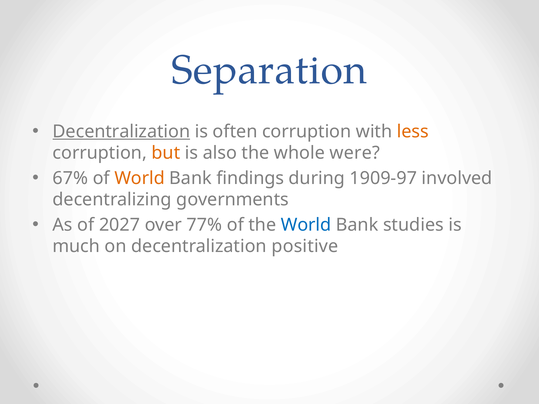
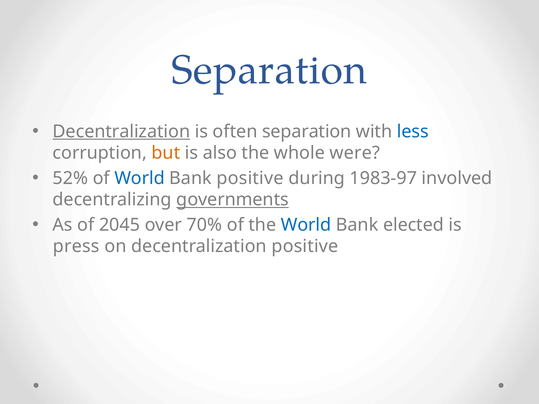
often corruption: corruption -> separation
less colour: orange -> blue
67%: 67% -> 52%
World at (140, 178) colour: orange -> blue
Bank findings: findings -> positive
1909-97: 1909-97 -> 1983-97
governments underline: none -> present
2027: 2027 -> 2045
77%: 77% -> 70%
studies: studies -> elected
much: much -> press
